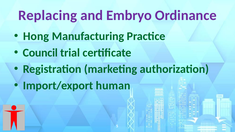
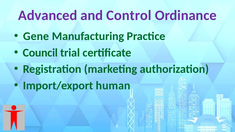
Replacing: Replacing -> Advanced
Embryo: Embryo -> Control
Hong: Hong -> Gene
